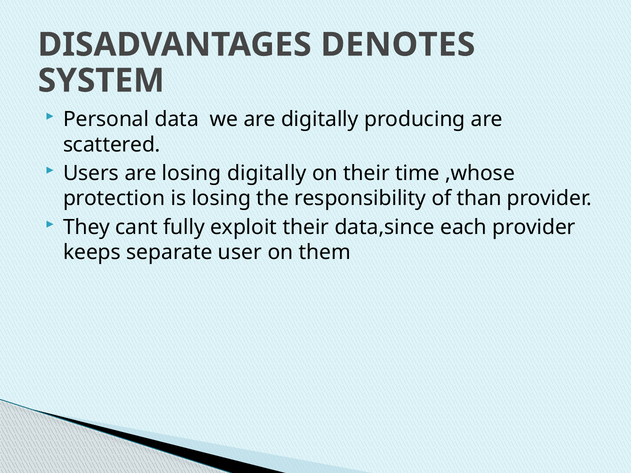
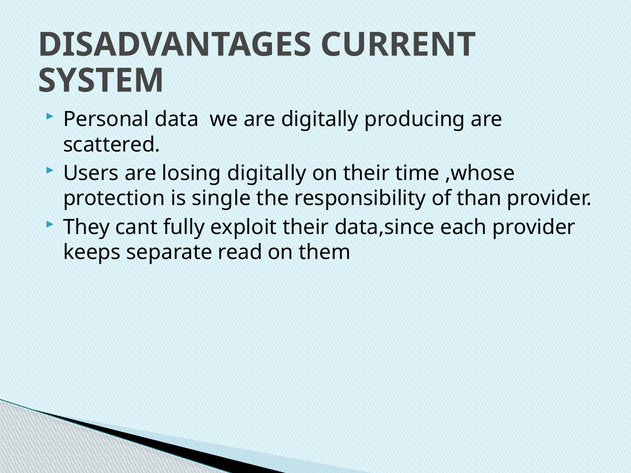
DENOTES: DENOTES -> CURRENT
is losing: losing -> single
user: user -> read
